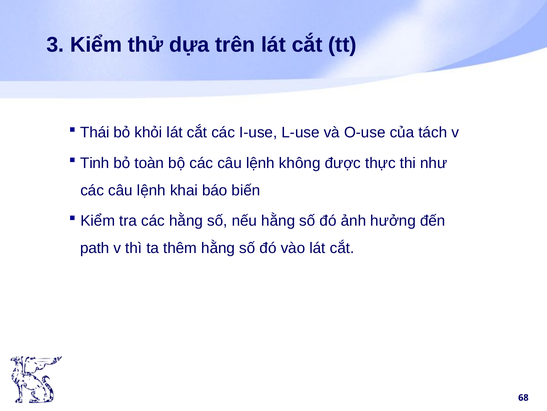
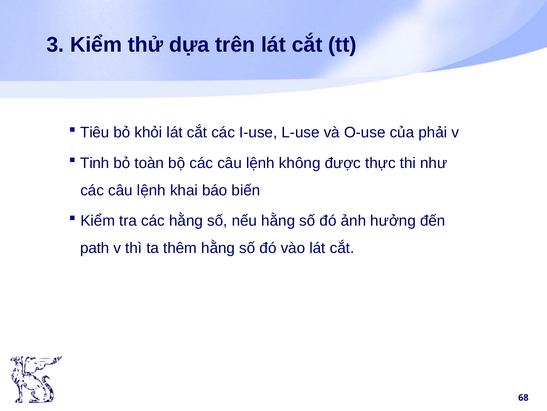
Thái: Thái -> Tiêu
tách: tách -> phải
